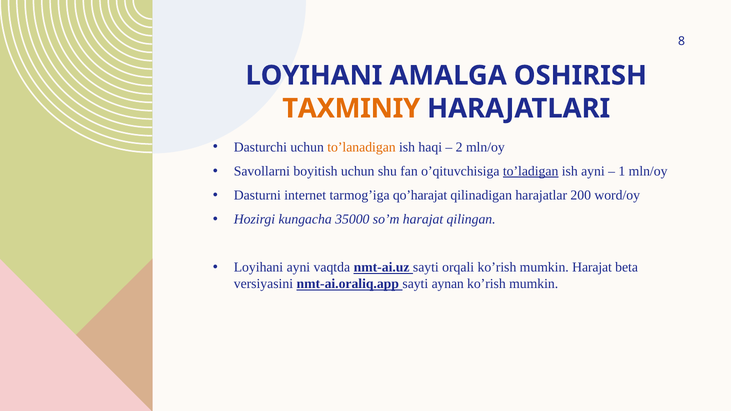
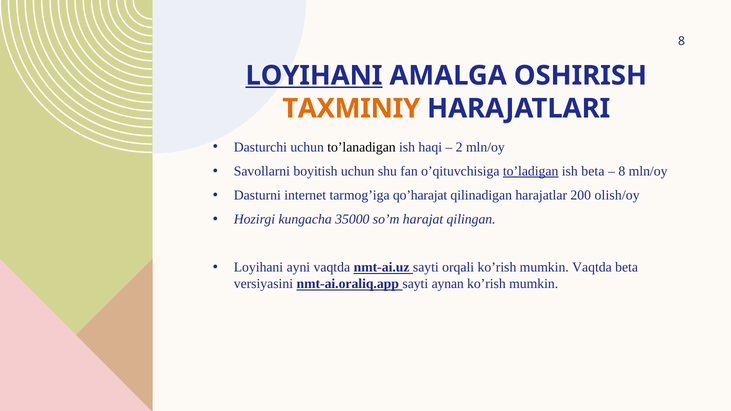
LOYIHANI at (314, 76) underline: none -> present
to’lanadigan colour: orange -> black
ish ayni: ayni -> beta
1 at (622, 171): 1 -> 8
word/oy: word/oy -> olish/oy
mumkin Harajat: Harajat -> Vaqtda
